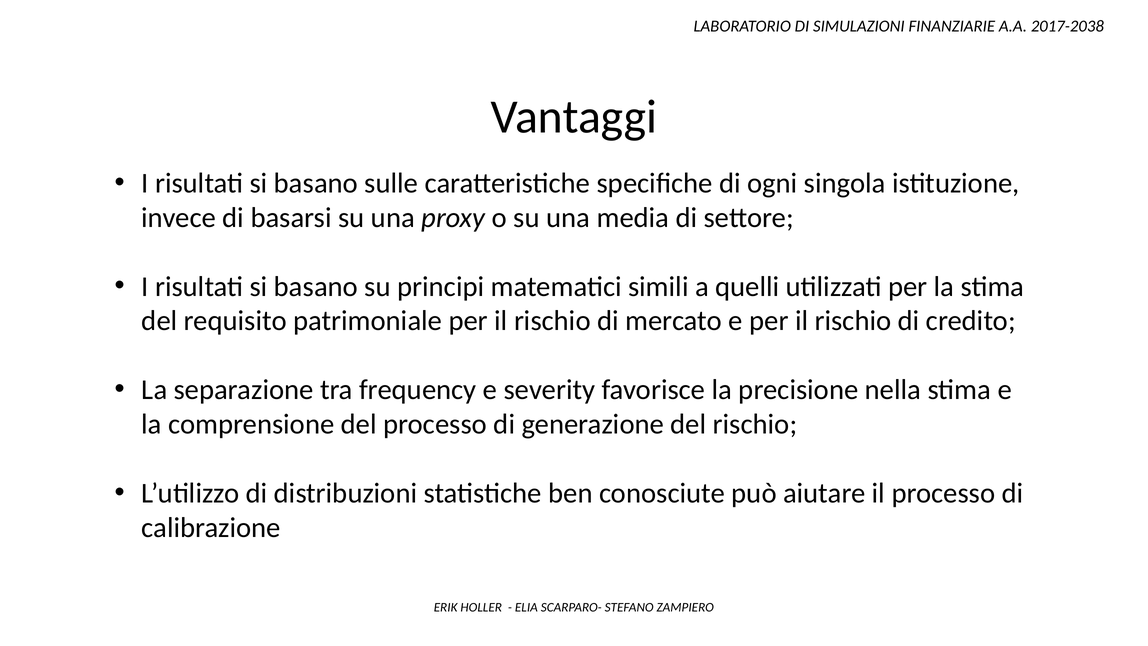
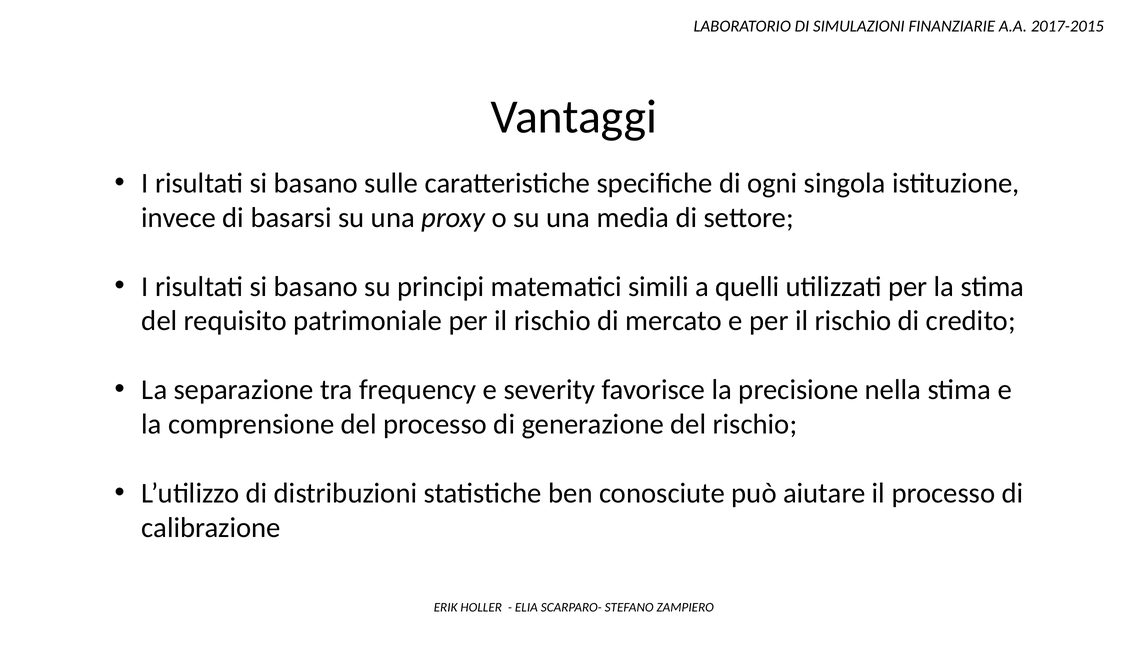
2017-2038: 2017-2038 -> 2017-2015
